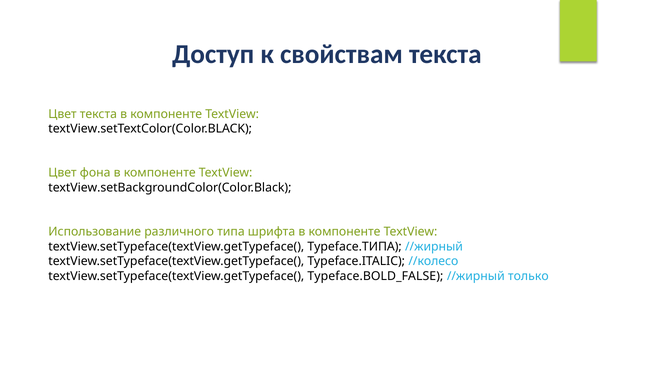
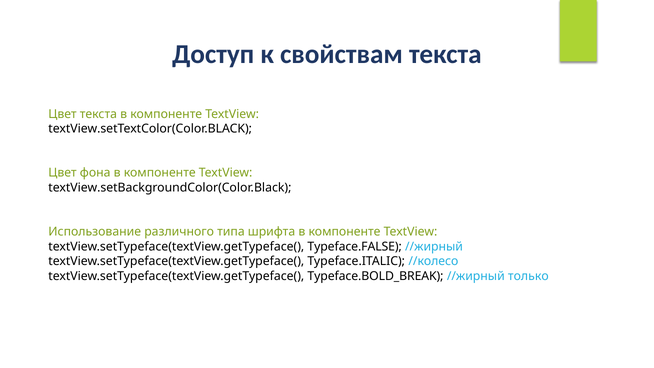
Typeface.ТИПА: Typeface.ТИПА -> Typeface.FALSE
Typeface.BOLD_FALSE: Typeface.BOLD_FALSE -> Typeface.BOLD_BREAK
